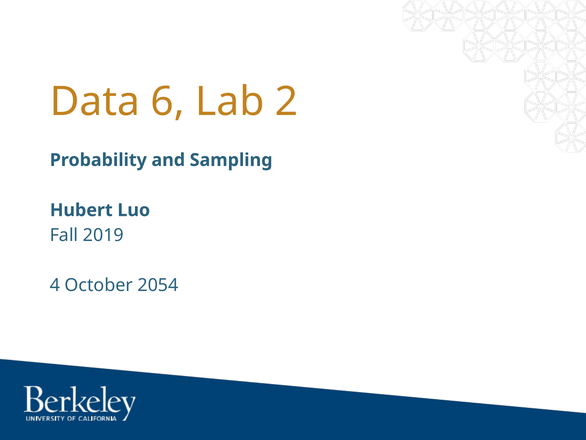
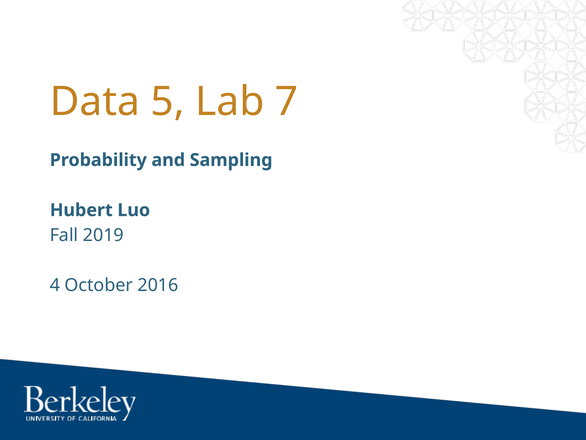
6: 6 -> 5
2: 2 -> 7
2054: 2054 -> 2016
